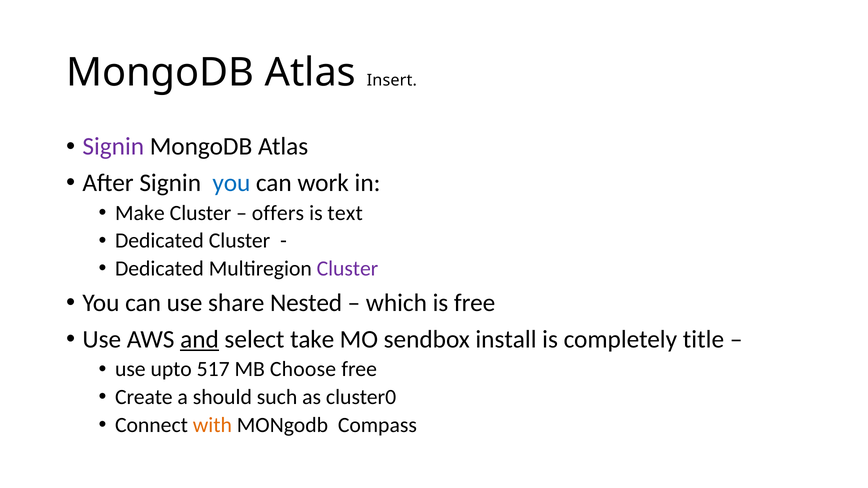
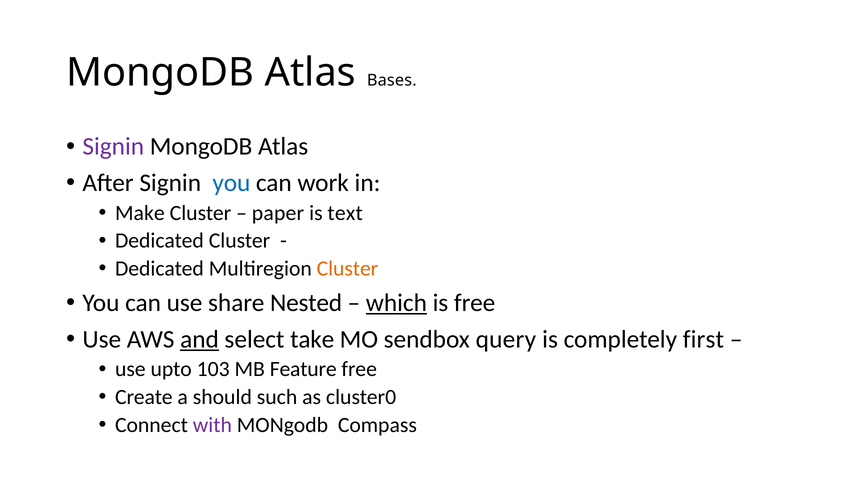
Insert: Insert -> Bases
offers: offers -> paper
Cluster at (347, 269) colour: purple -> orange
which underline: none -> present
install: install -> query
title: title -> first
517: 517 -> 103
Choose: Choose -> Feature
with colour: orange -> purple
